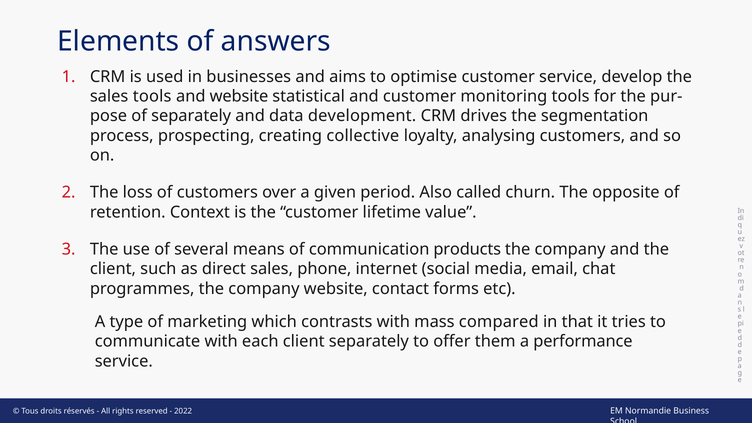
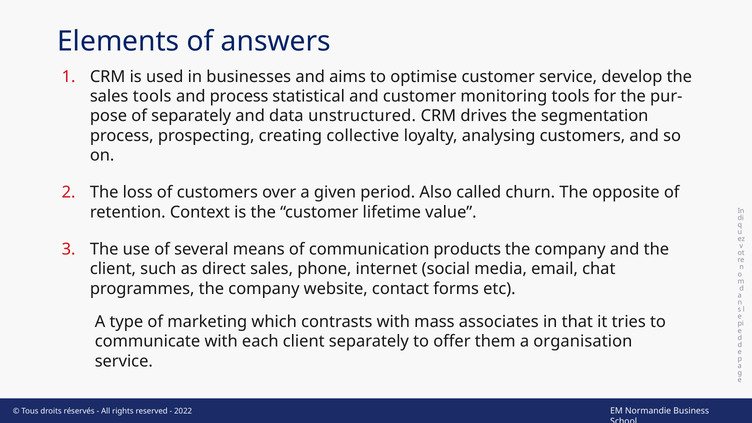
and website: website -> process
development: development -> unstructured
compared: compared -> associates
performance: performance -> organisation
